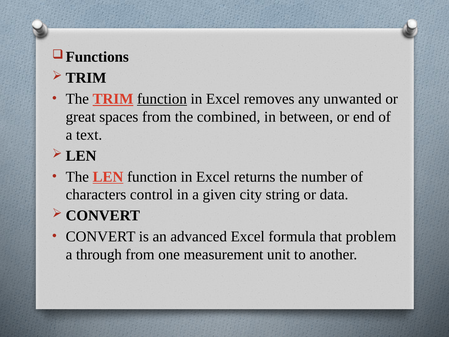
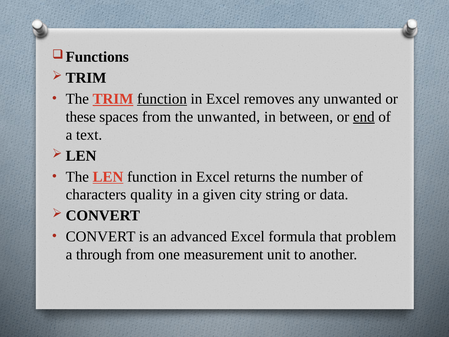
great: great -> these
the combined: combined -> unwanted
end underline: none -> present
control: control -> quality
